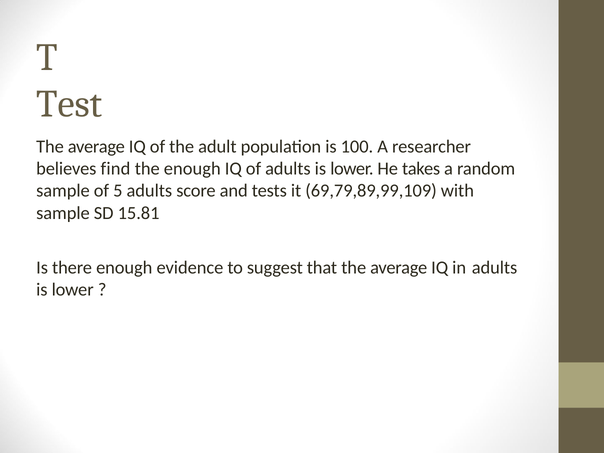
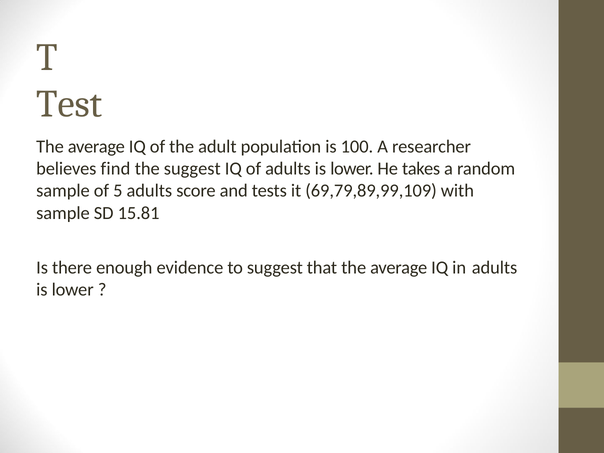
the enough: enough -> suggest
